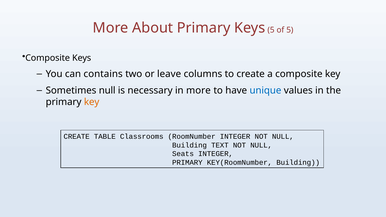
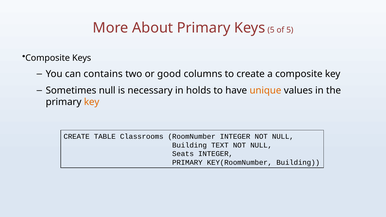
leave: leave -> good
in more: more -> holds
unique colour: blue -> orange
